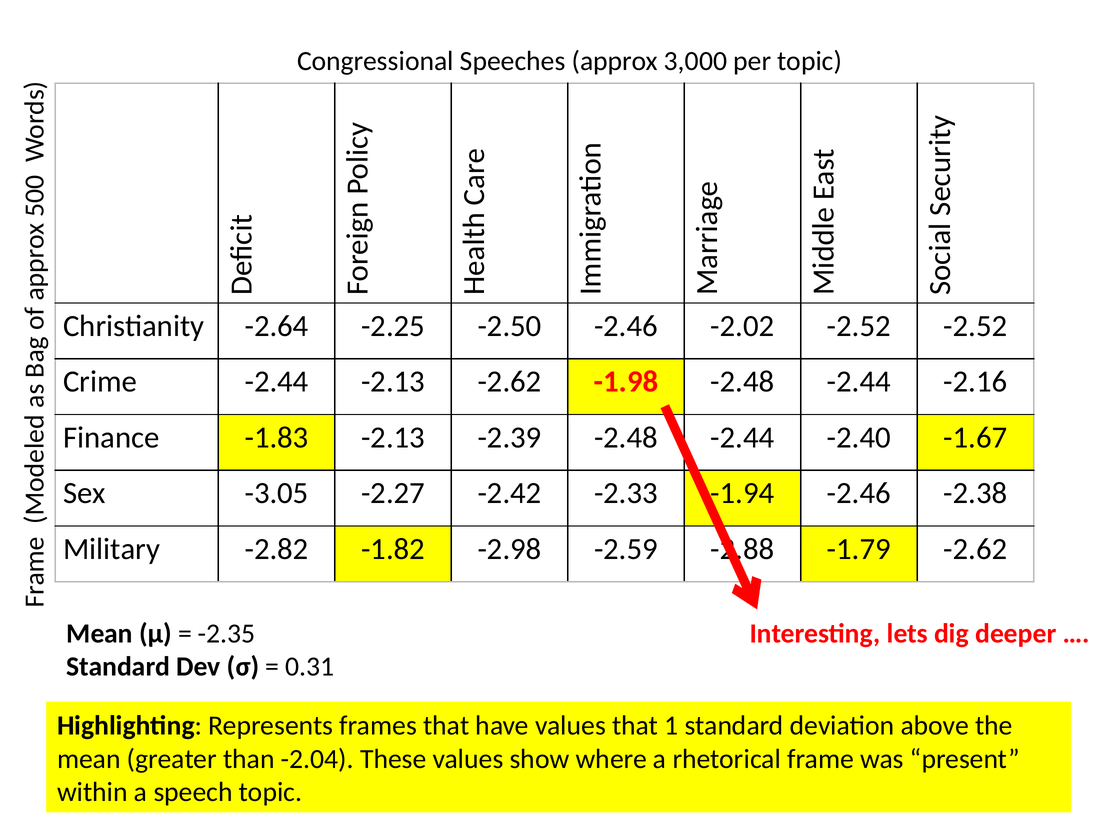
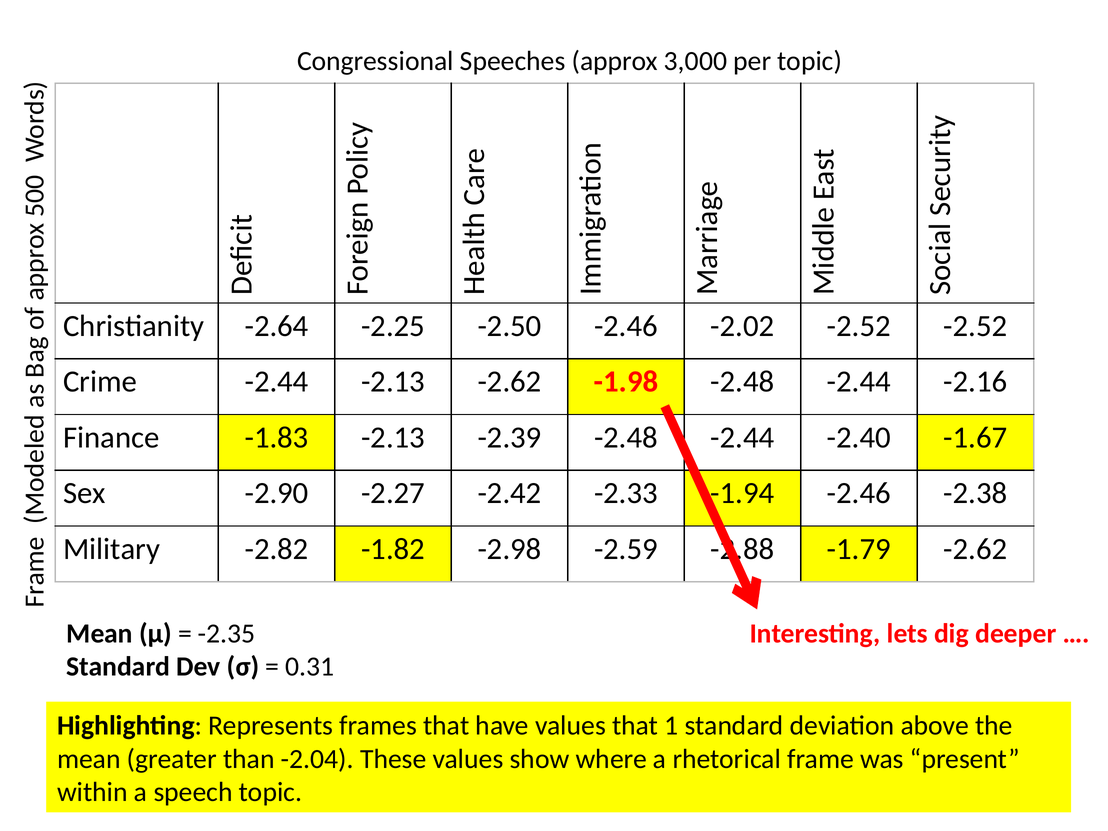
-3.05: -3.05 -> -2.90
